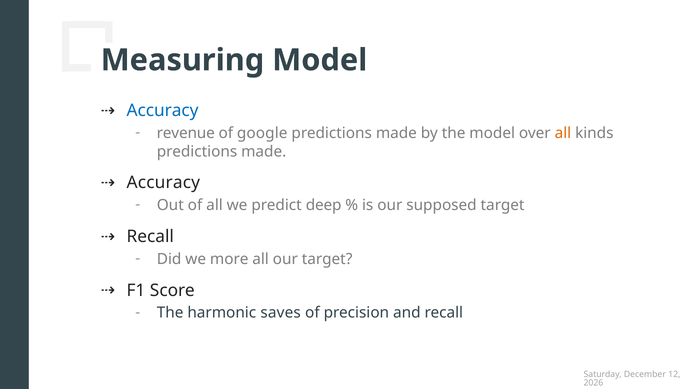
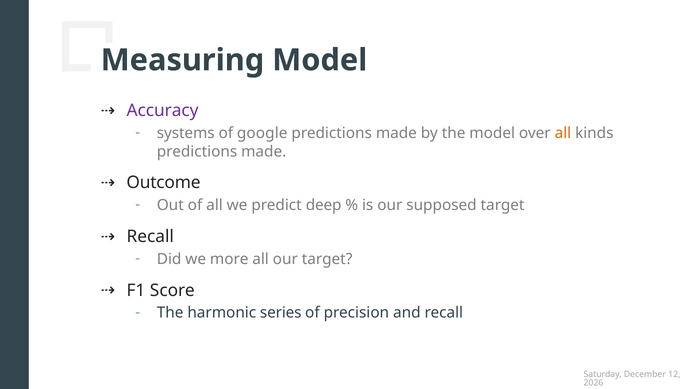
Accuracy at (163, 111) colour: blue -> purple
revenue: revenue -> systems
Accuracy at (163, 183): Accuracy -> Outcome
saves: saves -> series
